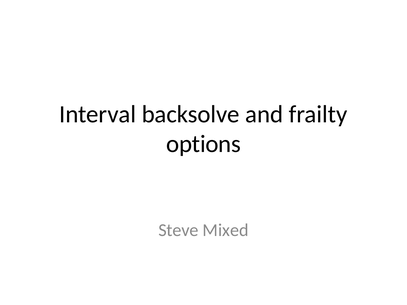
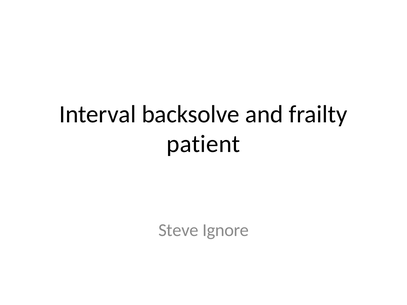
options: options -> patient
Mixed: Mixed -> Ignore
